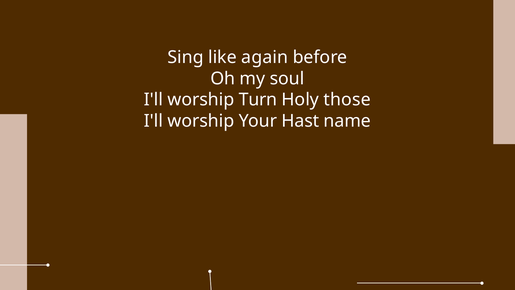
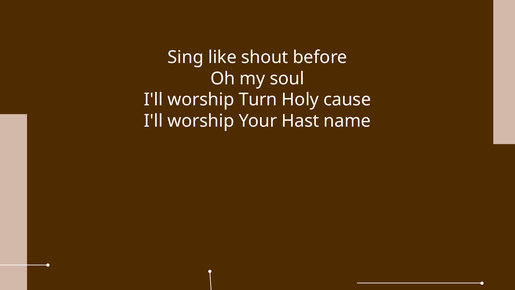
again: again -> shout
those: those -> cause
